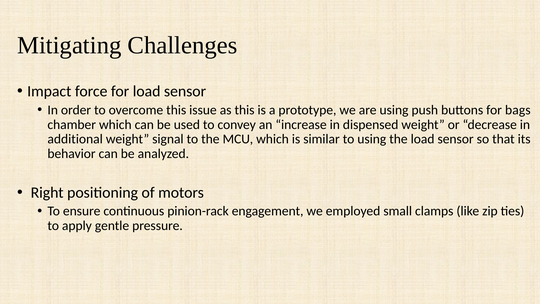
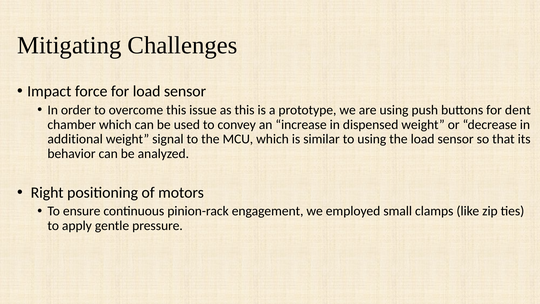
bags: bags -> dent
